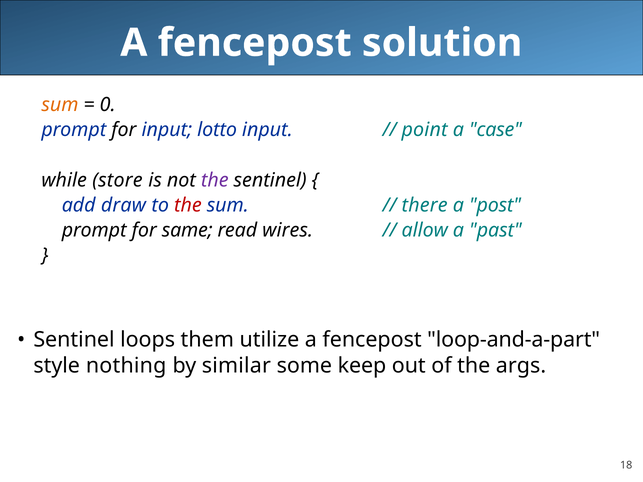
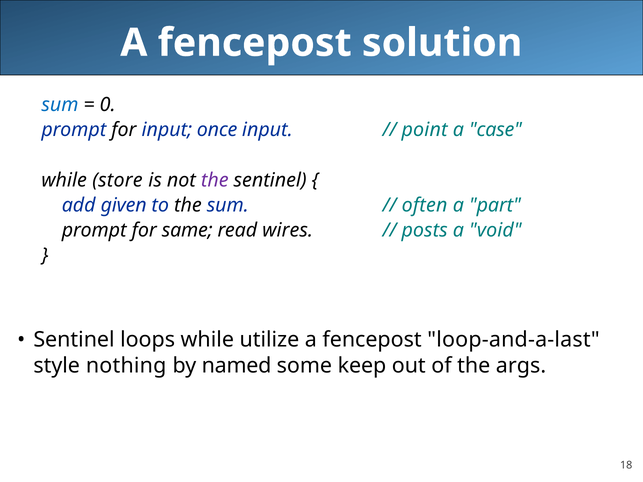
sum at (60, 105) colour: orange -> blue
lotto: lotto -> once
draw: draw -> given
the at (188, 205) colour: red -> black
there: there -> often
post: post -> part
allow: allow -> posts
past: past -> void
loops them: them -> while
loop-and-a-part: loop-and-a-part -> loop-and-a-last
similar: similar -> named
